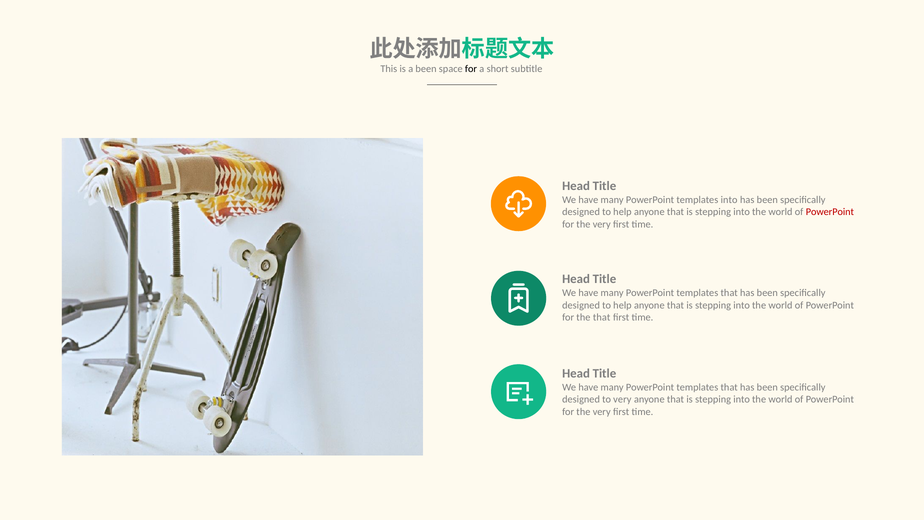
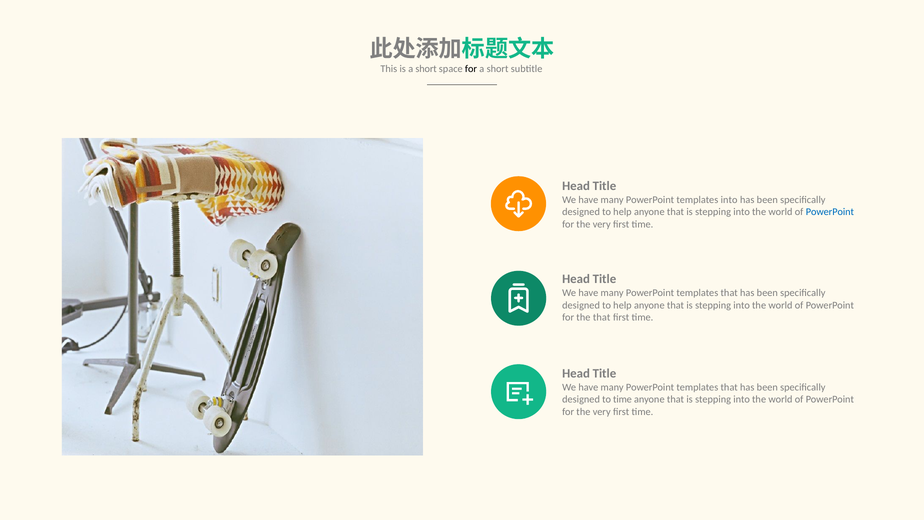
is a been: been -> short
PowerPoint at (830, 212) colour: red -> blue
to very: very -> time
